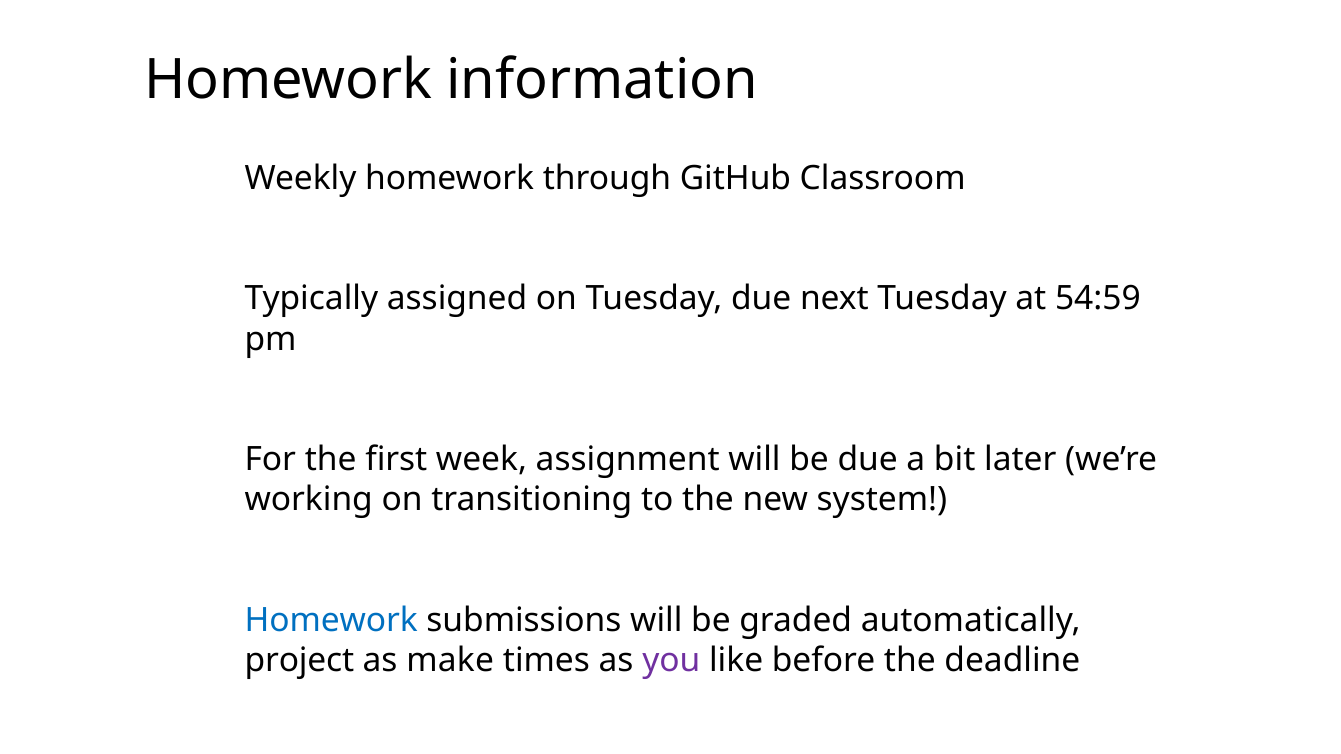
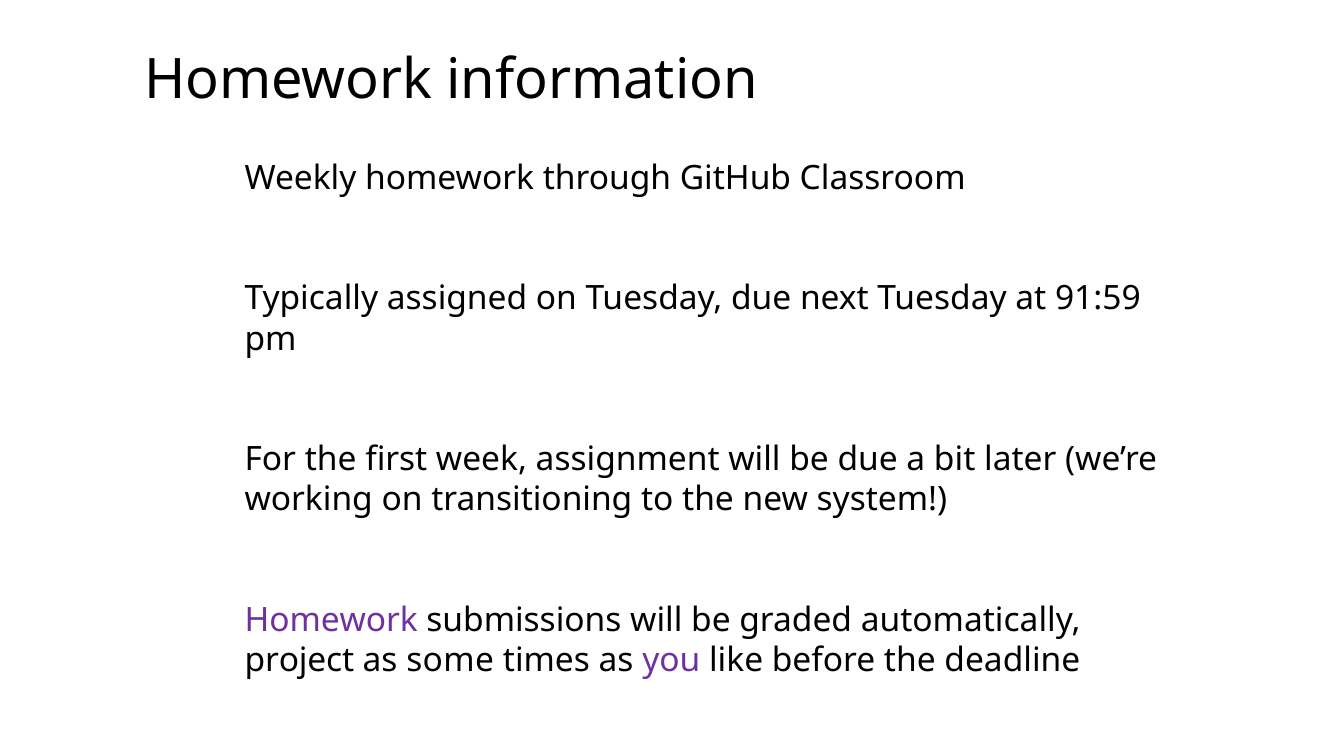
54:59: 54:59 -> 91:59
Homework at (331, 621) colour: blue -> purple
make: make -> some
